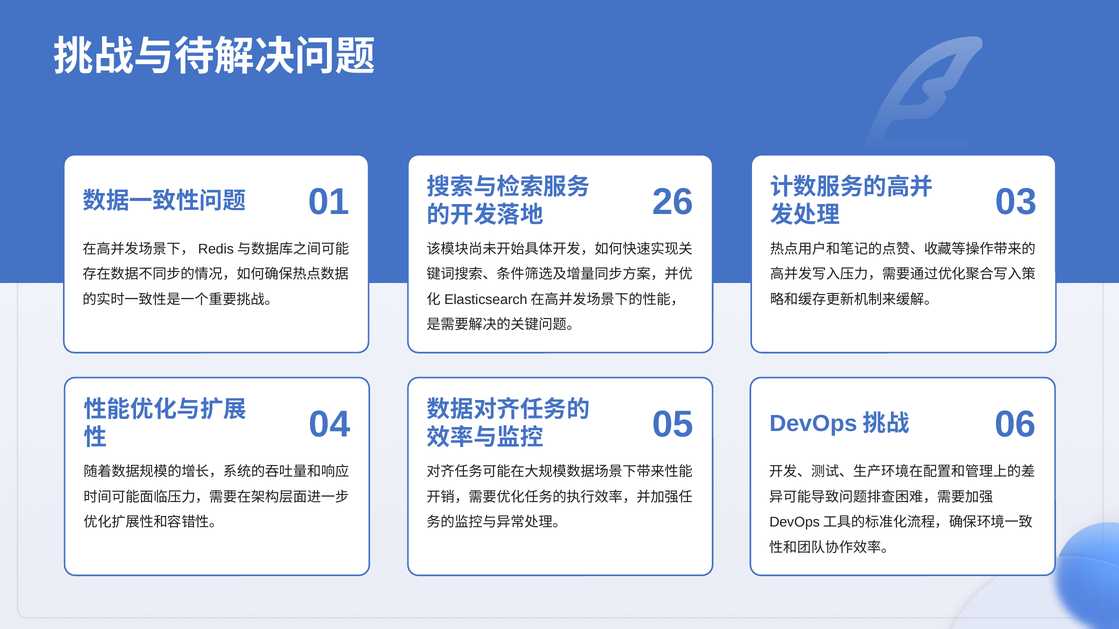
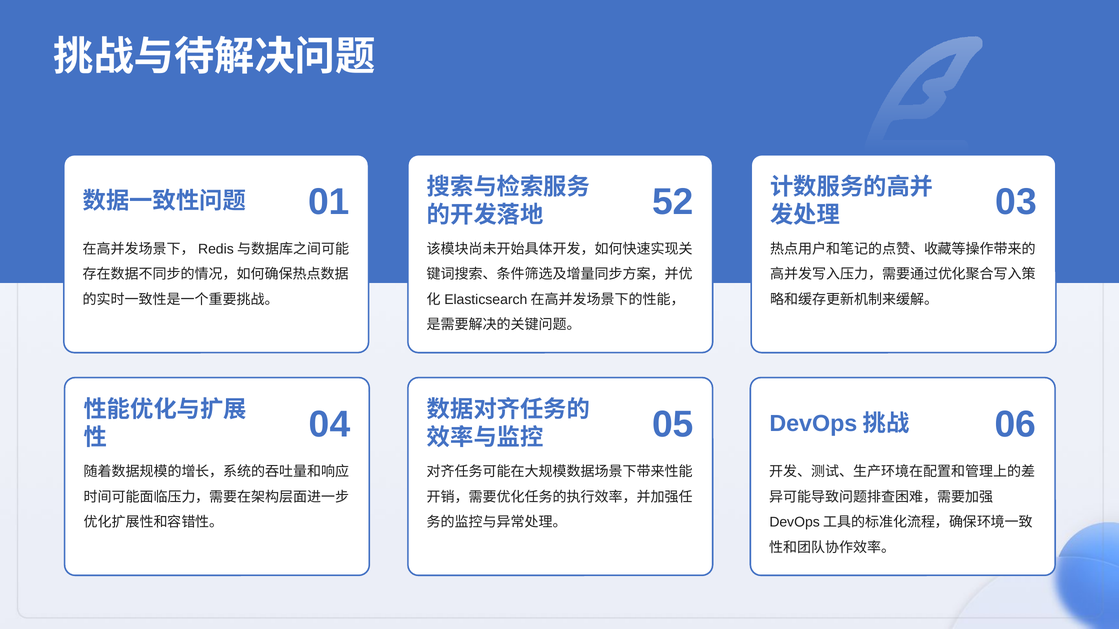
26: 26 -> 52
